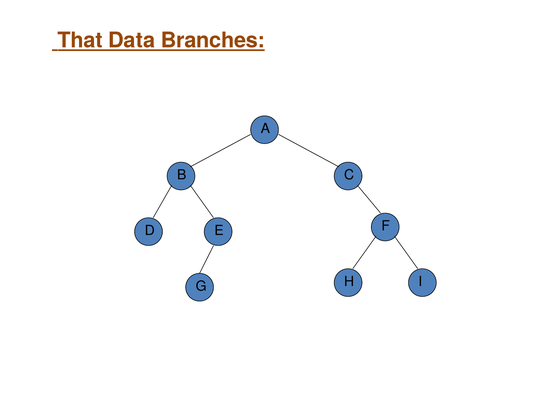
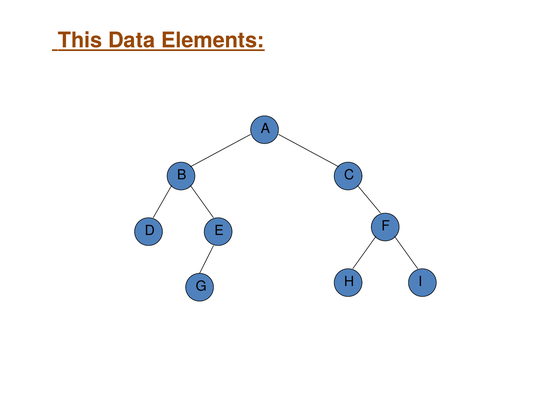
That: That -> This
Branches: Branches -> Elements
